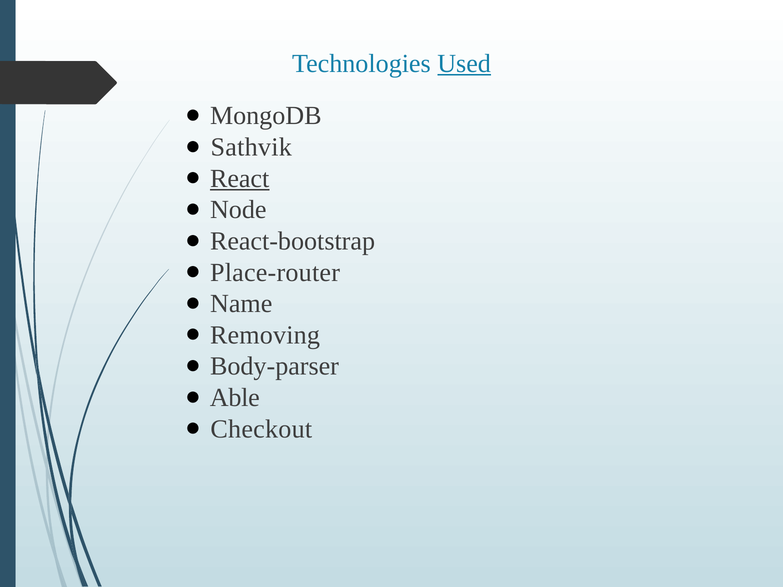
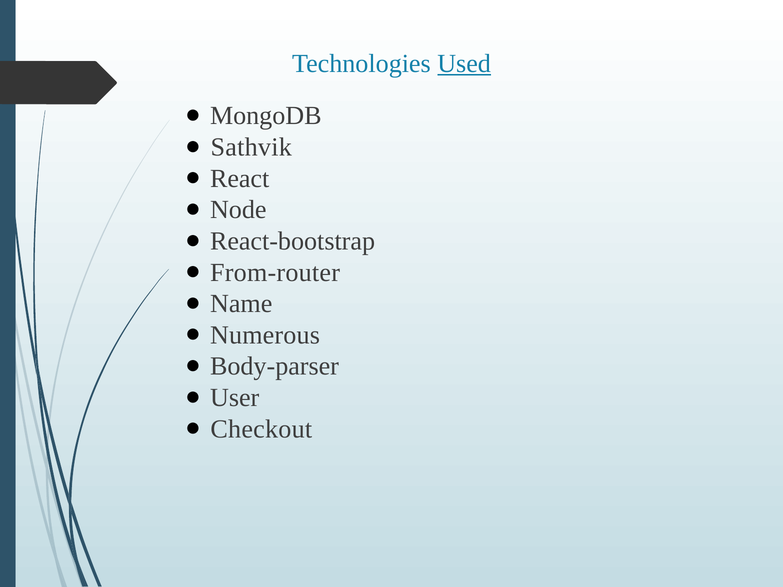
React underline: present -> none
Place-router: Place-router -> From-router
Removing: Removing -> Numerous
Able: Able -> User
